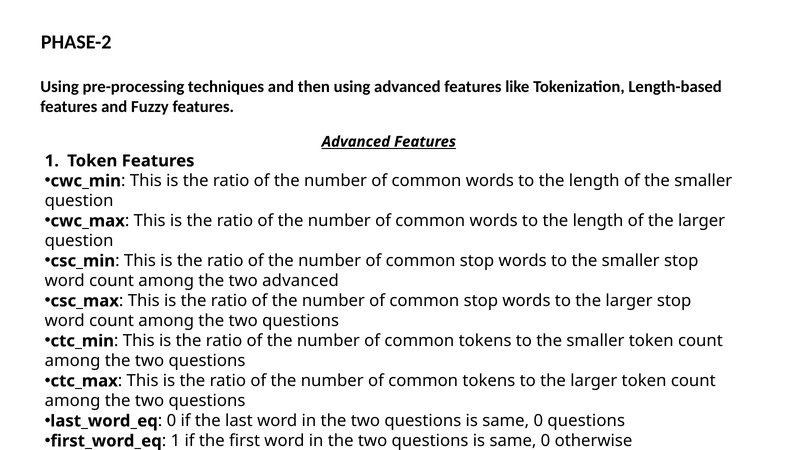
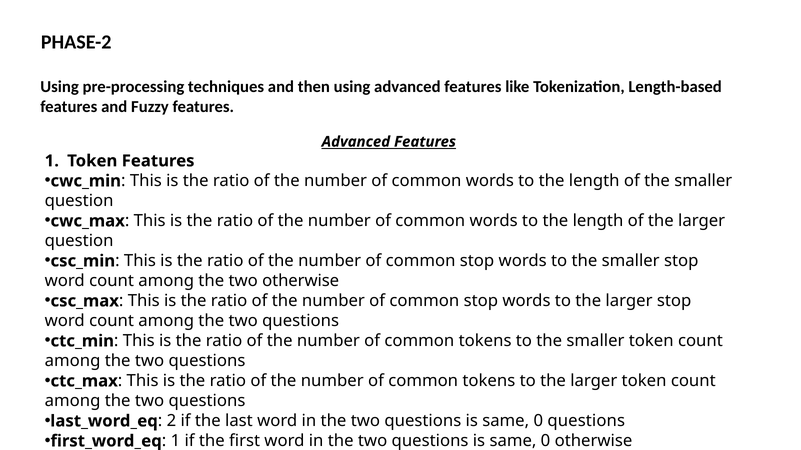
two advanced: advanced -> otherwise
0 at (171, 421): 0 -> 2
